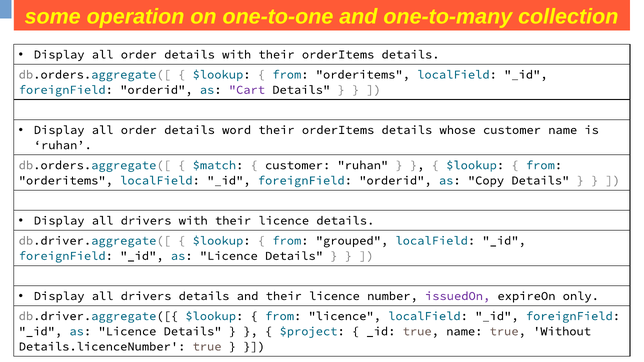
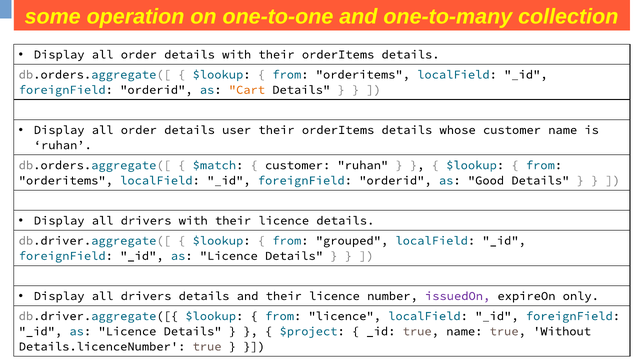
Cart colour: purple -> orange
word: word -> user
Copy: Copy -> Good
